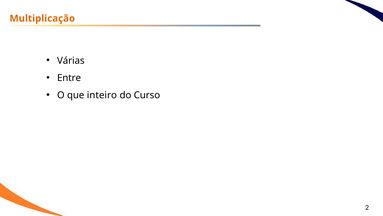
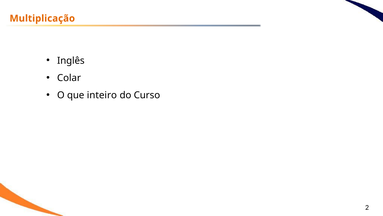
Várias: Várias -> Inglês
Entre: Entre -> Colar
